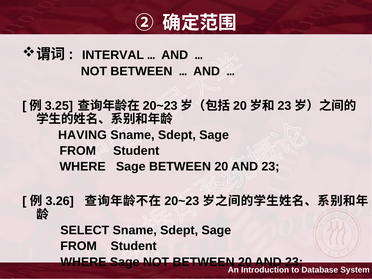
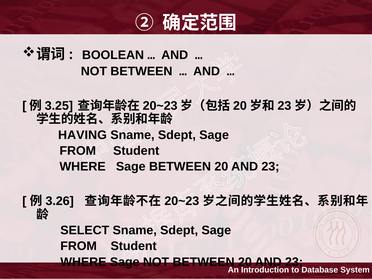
INTERVAL: INTERVAL -> BOOLEAN
